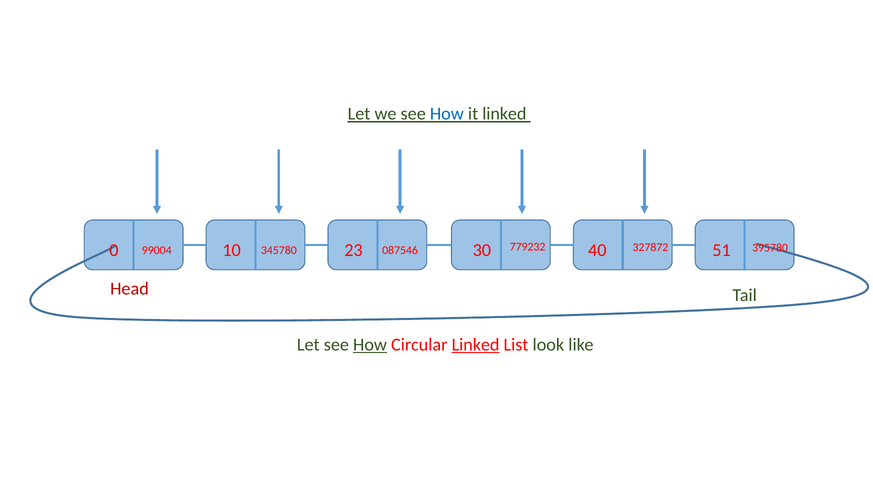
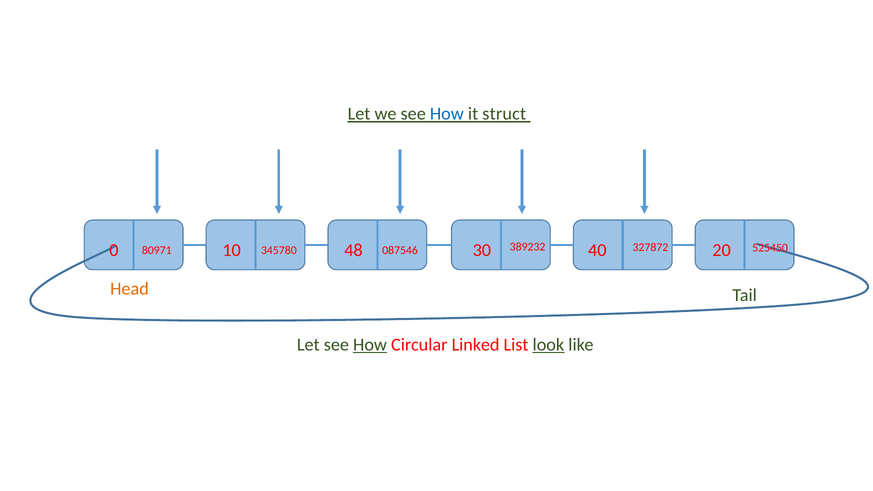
it linked: linked -> struct
23: 23 -> 48
51: 51 -> 20
395780: 395780 -> 525450
99004: 99004 -> 80971
779232: 779232 -> 389232
Head colour: red -> orange
Linked at (476, 345) underline: present -> none
look underline: none -> present
